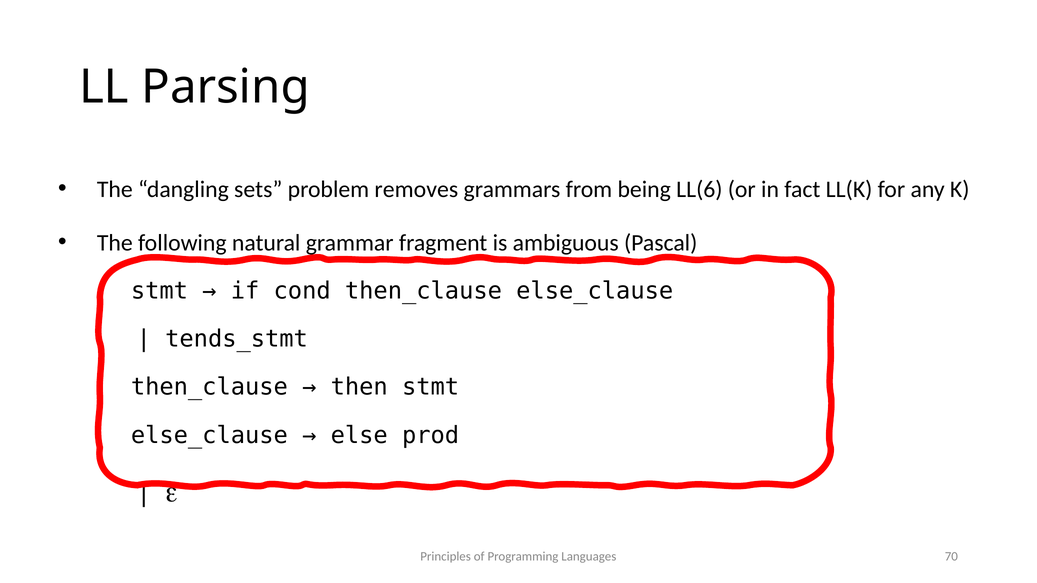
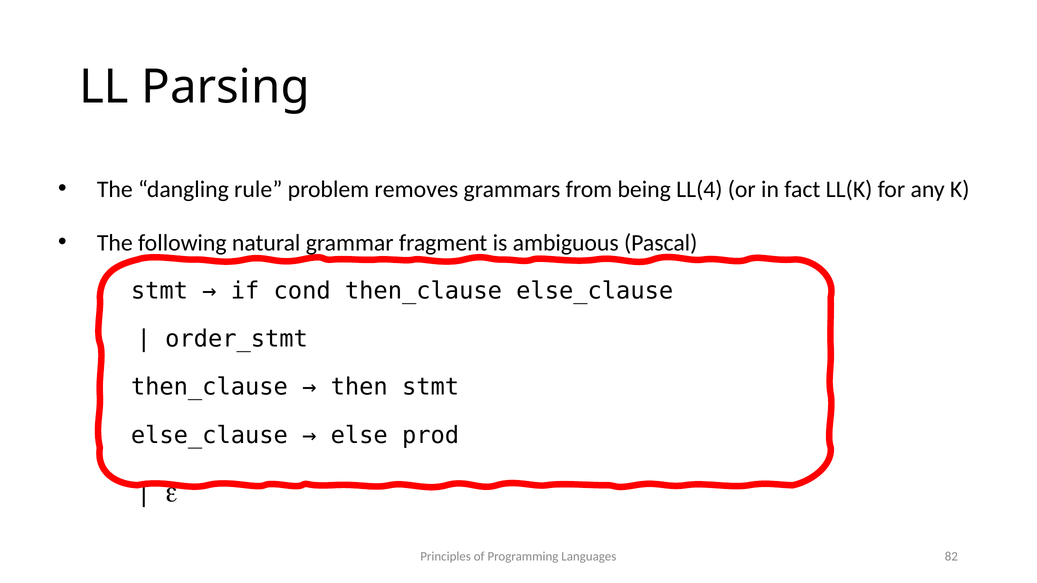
sets: sets -> rule
LL(6: LL(6 -> LL(4
tends_stmt: tends_stmt -> order_stmt
70: 70 -> 82
